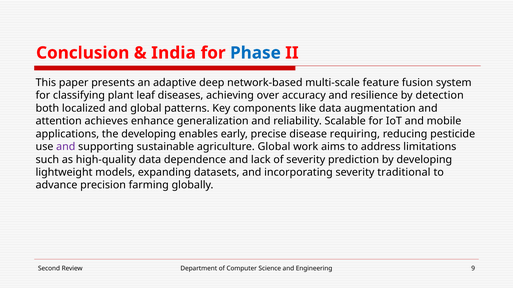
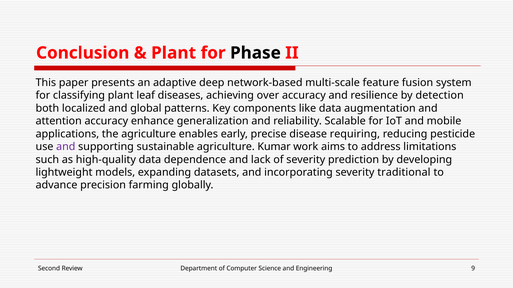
India at (174, 53): India -> Plant
Phase colour: blue -> black
attention achieves: achieves -> accuracy
the developing: developing -> agriculture
agriculture Global: Global -> Kumar
